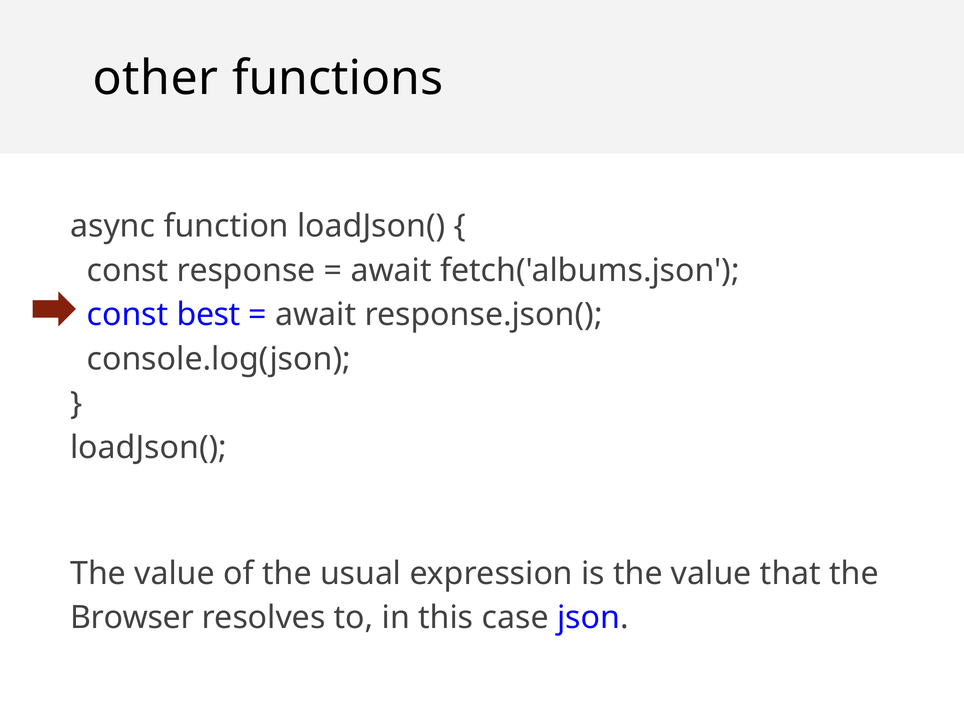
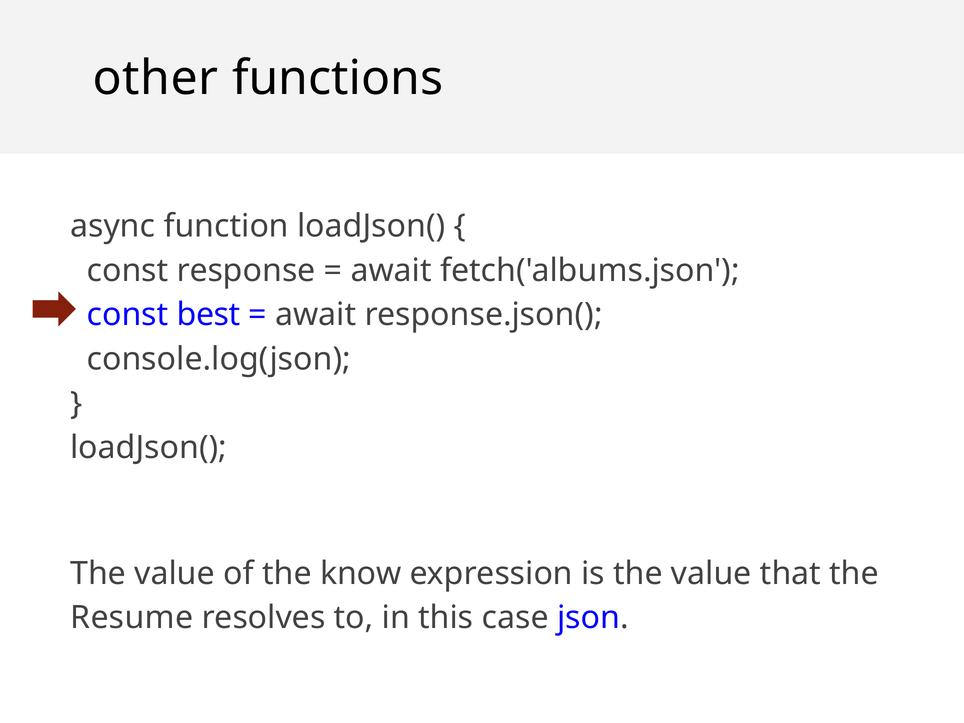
usual: usual -> know
Browser: Browser -> Resume
